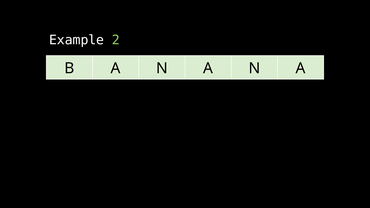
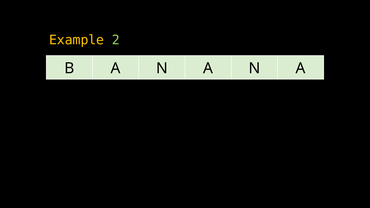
Example colour: white -> yellow
